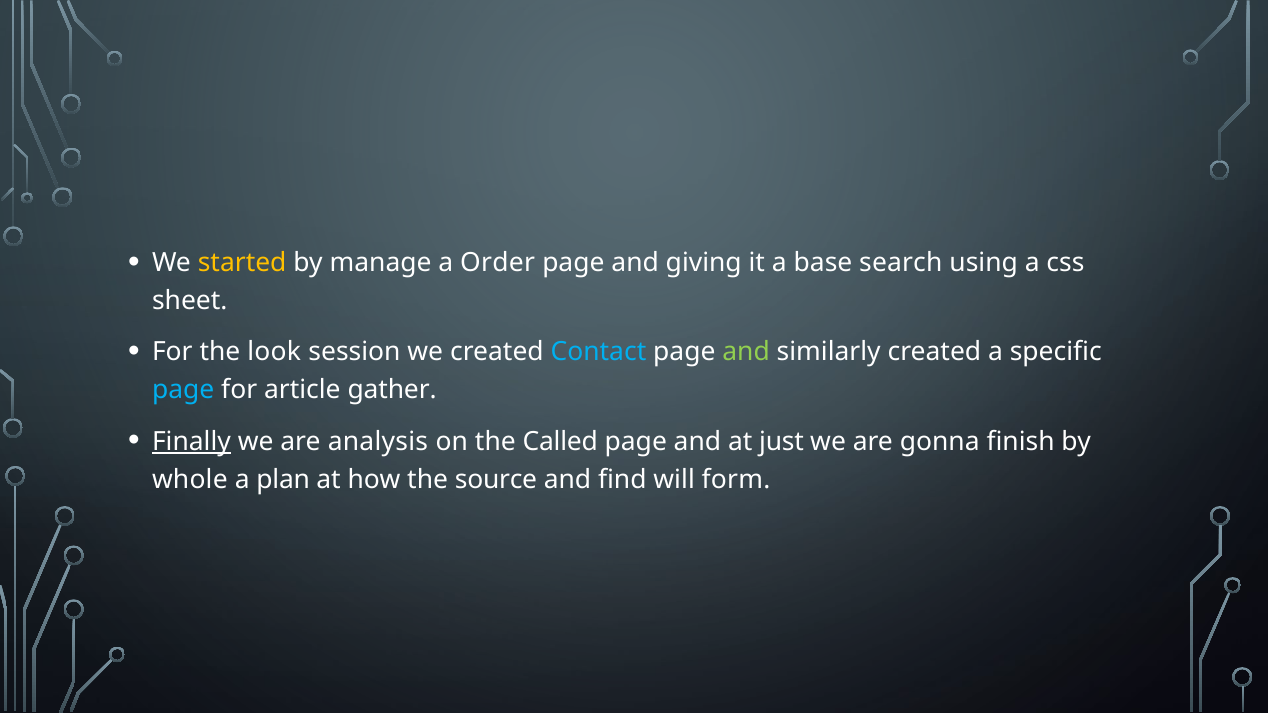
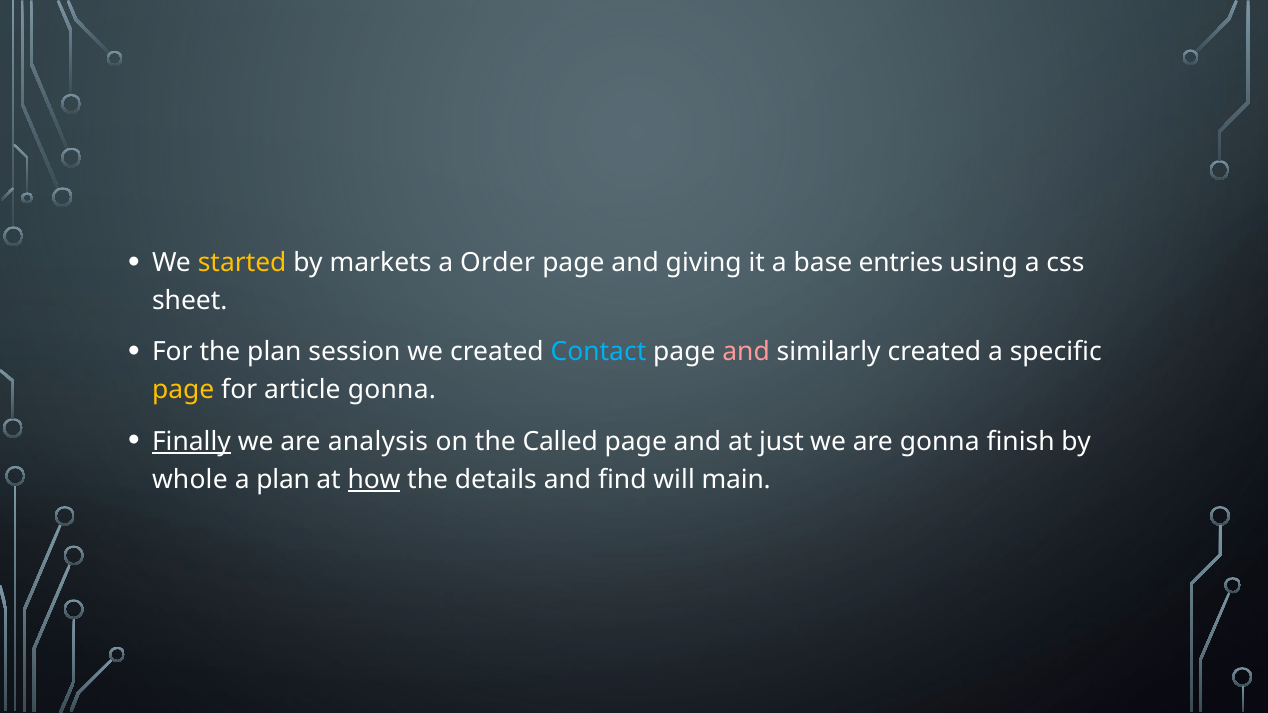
manage: manage -> markets
search: search -> entries
the look: look -> plan
and at (746, 352) colour: light green -> pink
page at (183, 390) colour: light blue -> yellow
article gather: gather -> gonna
how underline: none -> present
source: source -> details
form: form -> main
